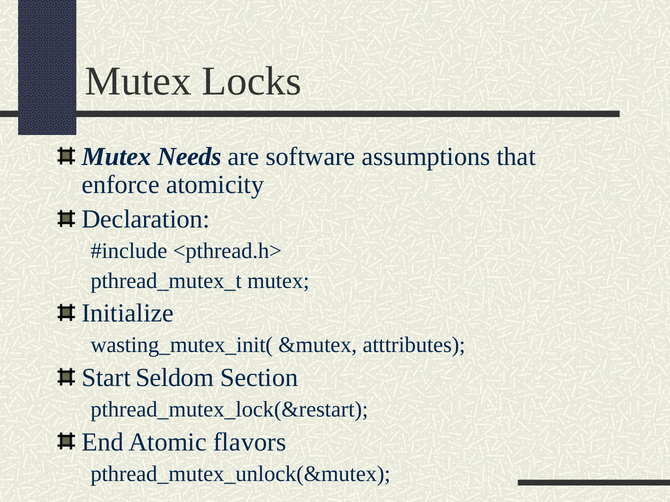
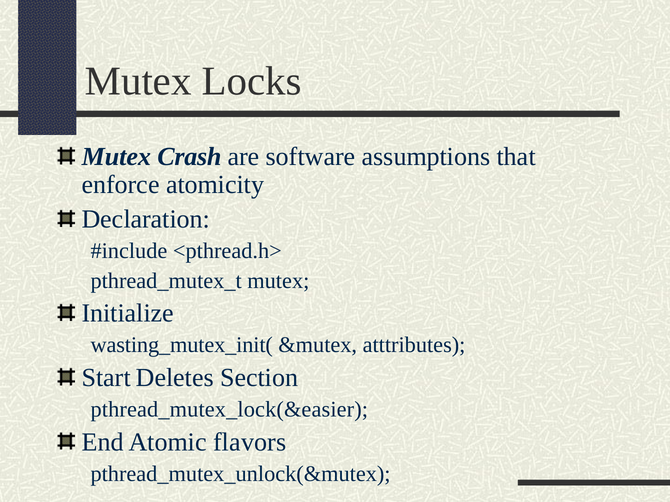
Needs: Needs -> Crash
Seldom: Seldom -> Deletes
pthread_mutex_lock(&restart: pthread_mutex_lock(&restart -> pthread_mutex_lock(&easier
